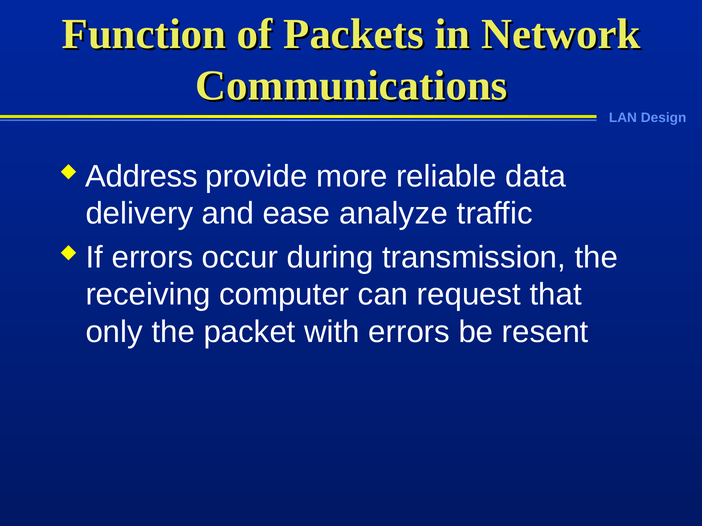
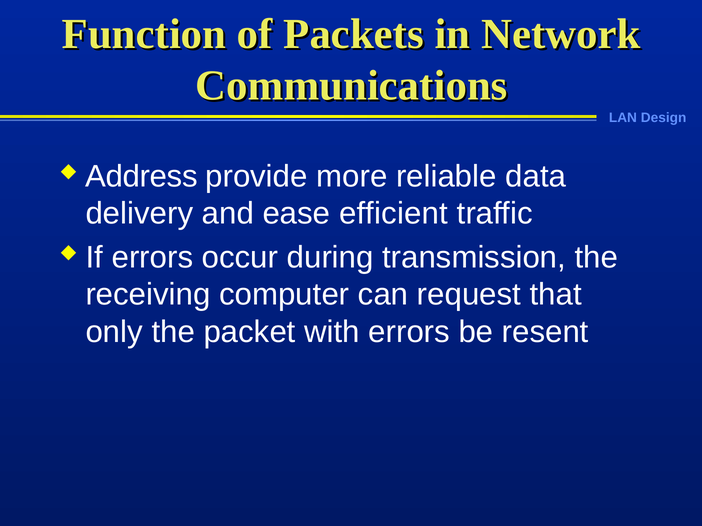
analyze: analyze -> efficient
